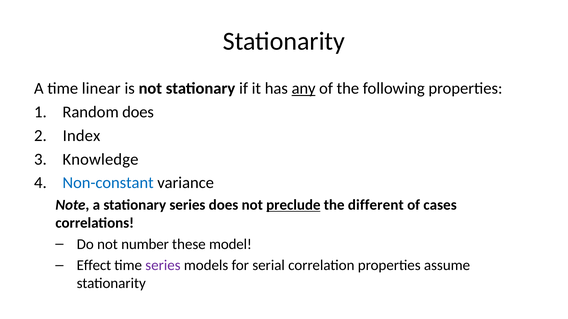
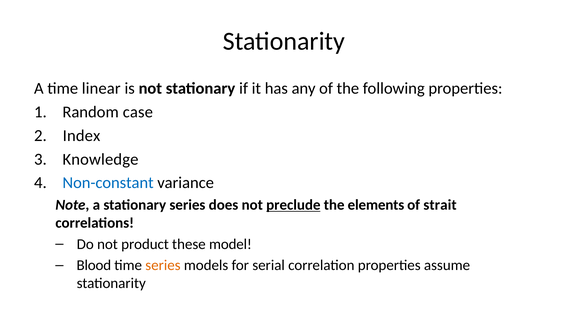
any underline: present -> none
Random does: does -> case
different: different -> elements
cases: cases -> strait
number: number -> product
Effect: Effect -> Blood
series at (163, 266) colour: purple -> orange
